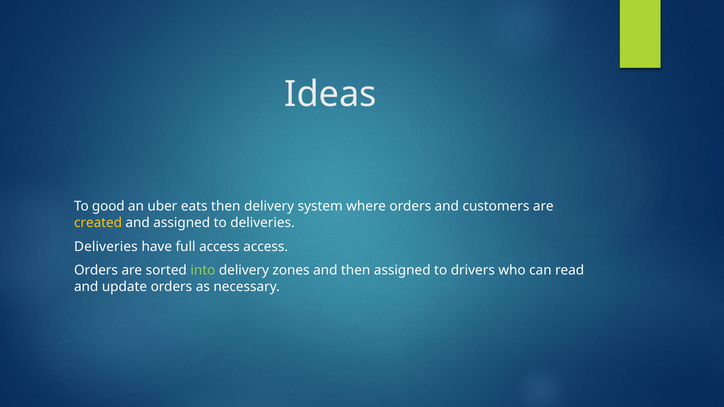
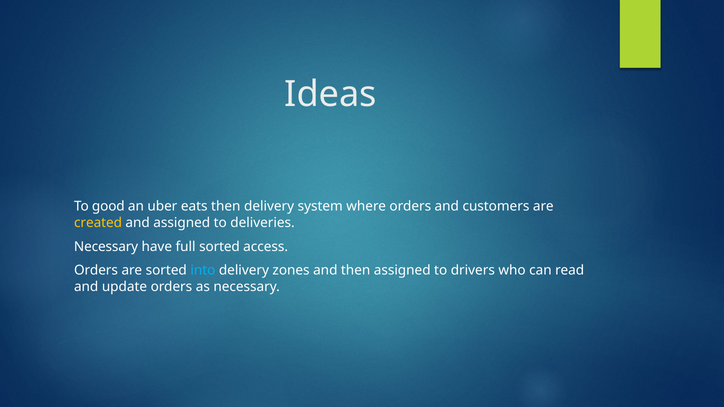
Deliveries at (106, 247): Deliveries -> Necessary
full access: access -> sorted
into colour: light green -> light blue
